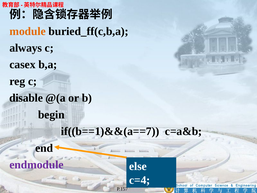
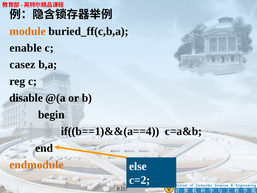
always: always -> enable
casex: casex -> casez
if((b==1)&&(a==7: if((b==1)&&(a==7 -> if((b==1)&&(a==4
endmodule colour: purple -> orange
c=4: c=4 -> c=2
